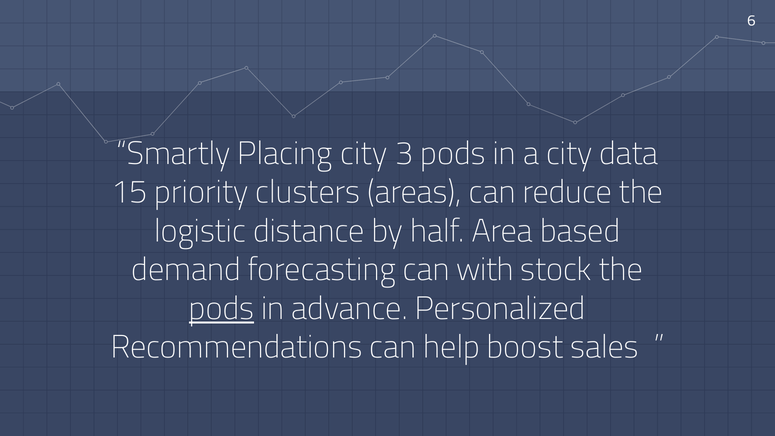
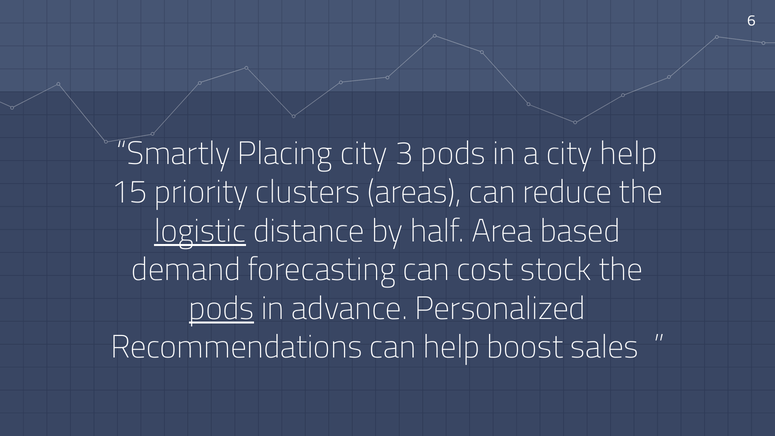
city data: data -> help
logistic underline: none -> present
with: with -> cost
